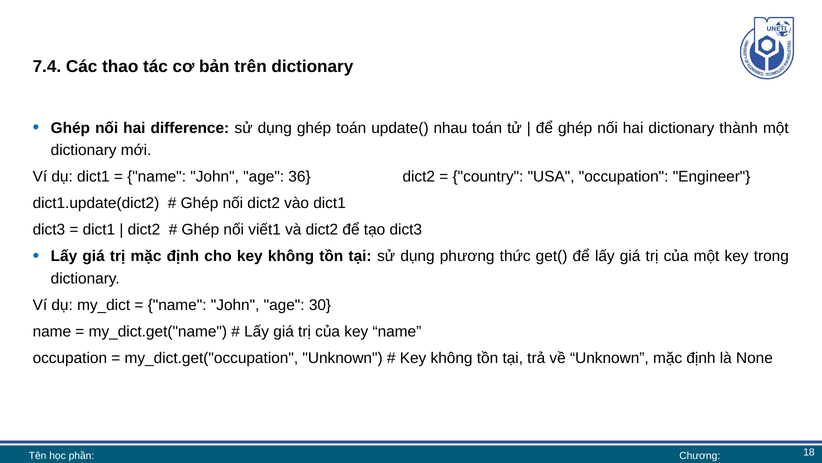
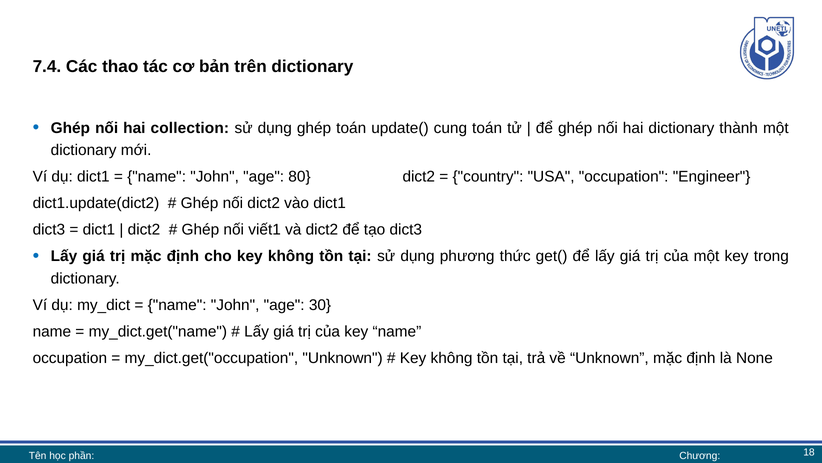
difference: difference -> collection
nhau: nhau -> cung
36: 36 -> 80
